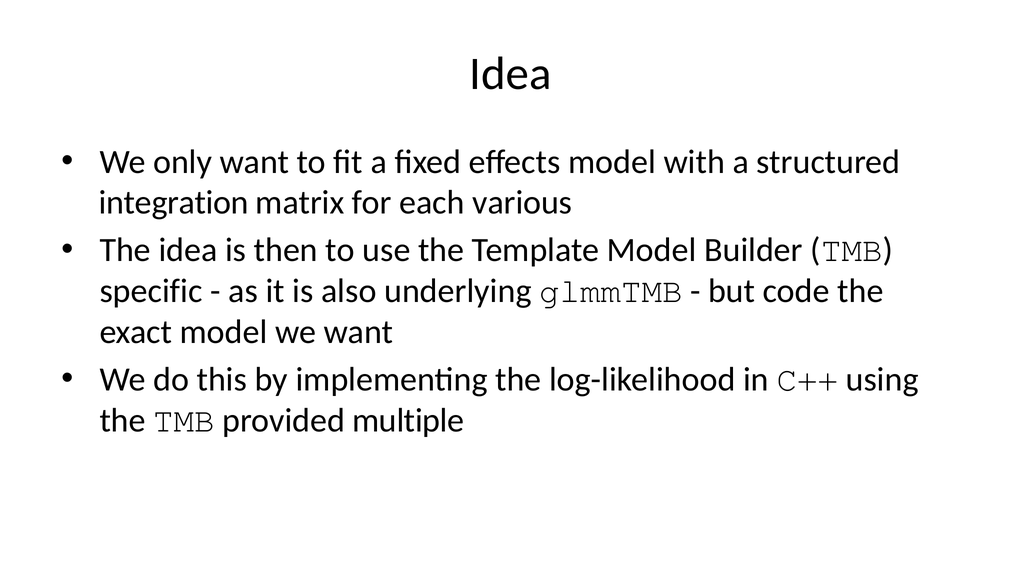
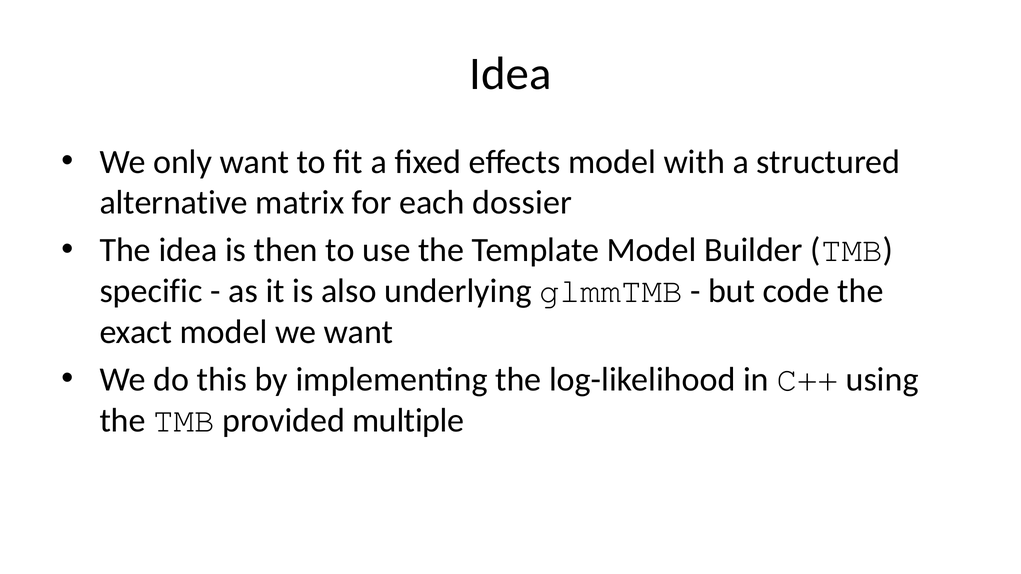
integration: integration -> alternative
various: various -> dossier
